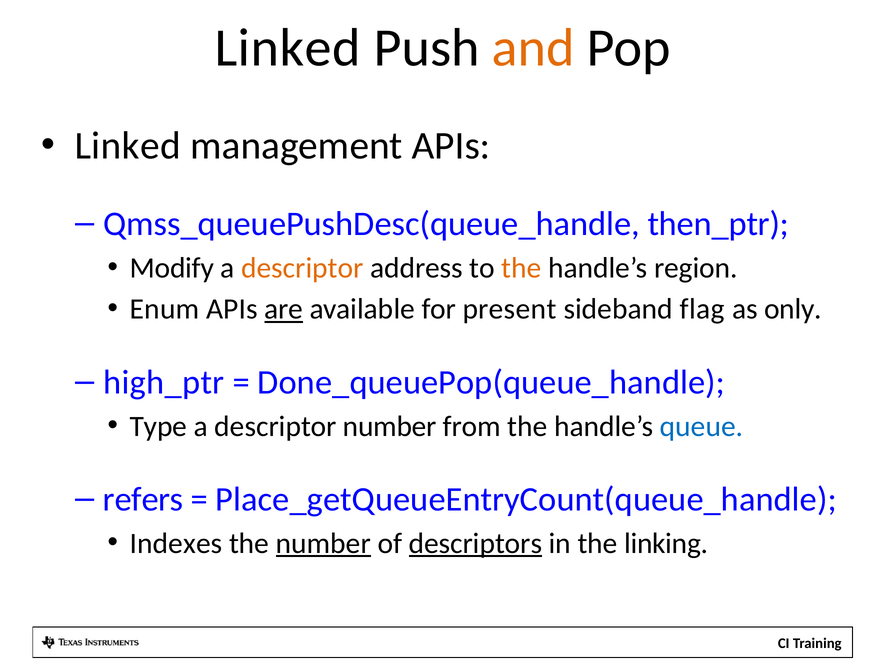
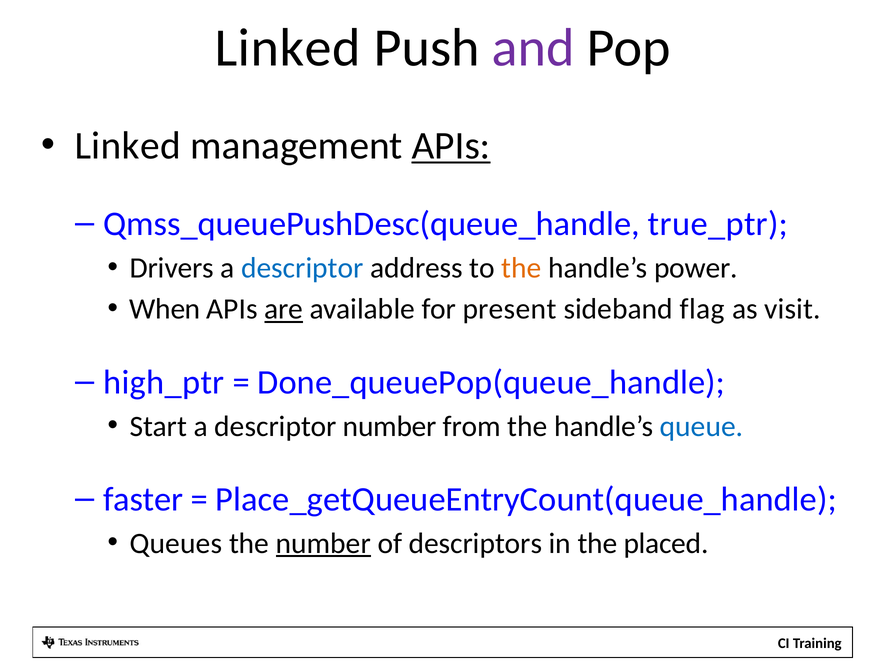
and colour: orange -> purple
APIs at (451, 146) underline: none -> present
then_ptr: then_ptr -> true_ptr
Modify: Modify -> Drivers
descriptor at (302, 268) colour: orange -> blue
region: region -> power
Enum: Enum -> When
only: only -> visit
Type: Type -> Start
refers: refers -> faster
Indexes: Indexes -> Queues
descriptors underline: present -> none
linking: linking -> placed
